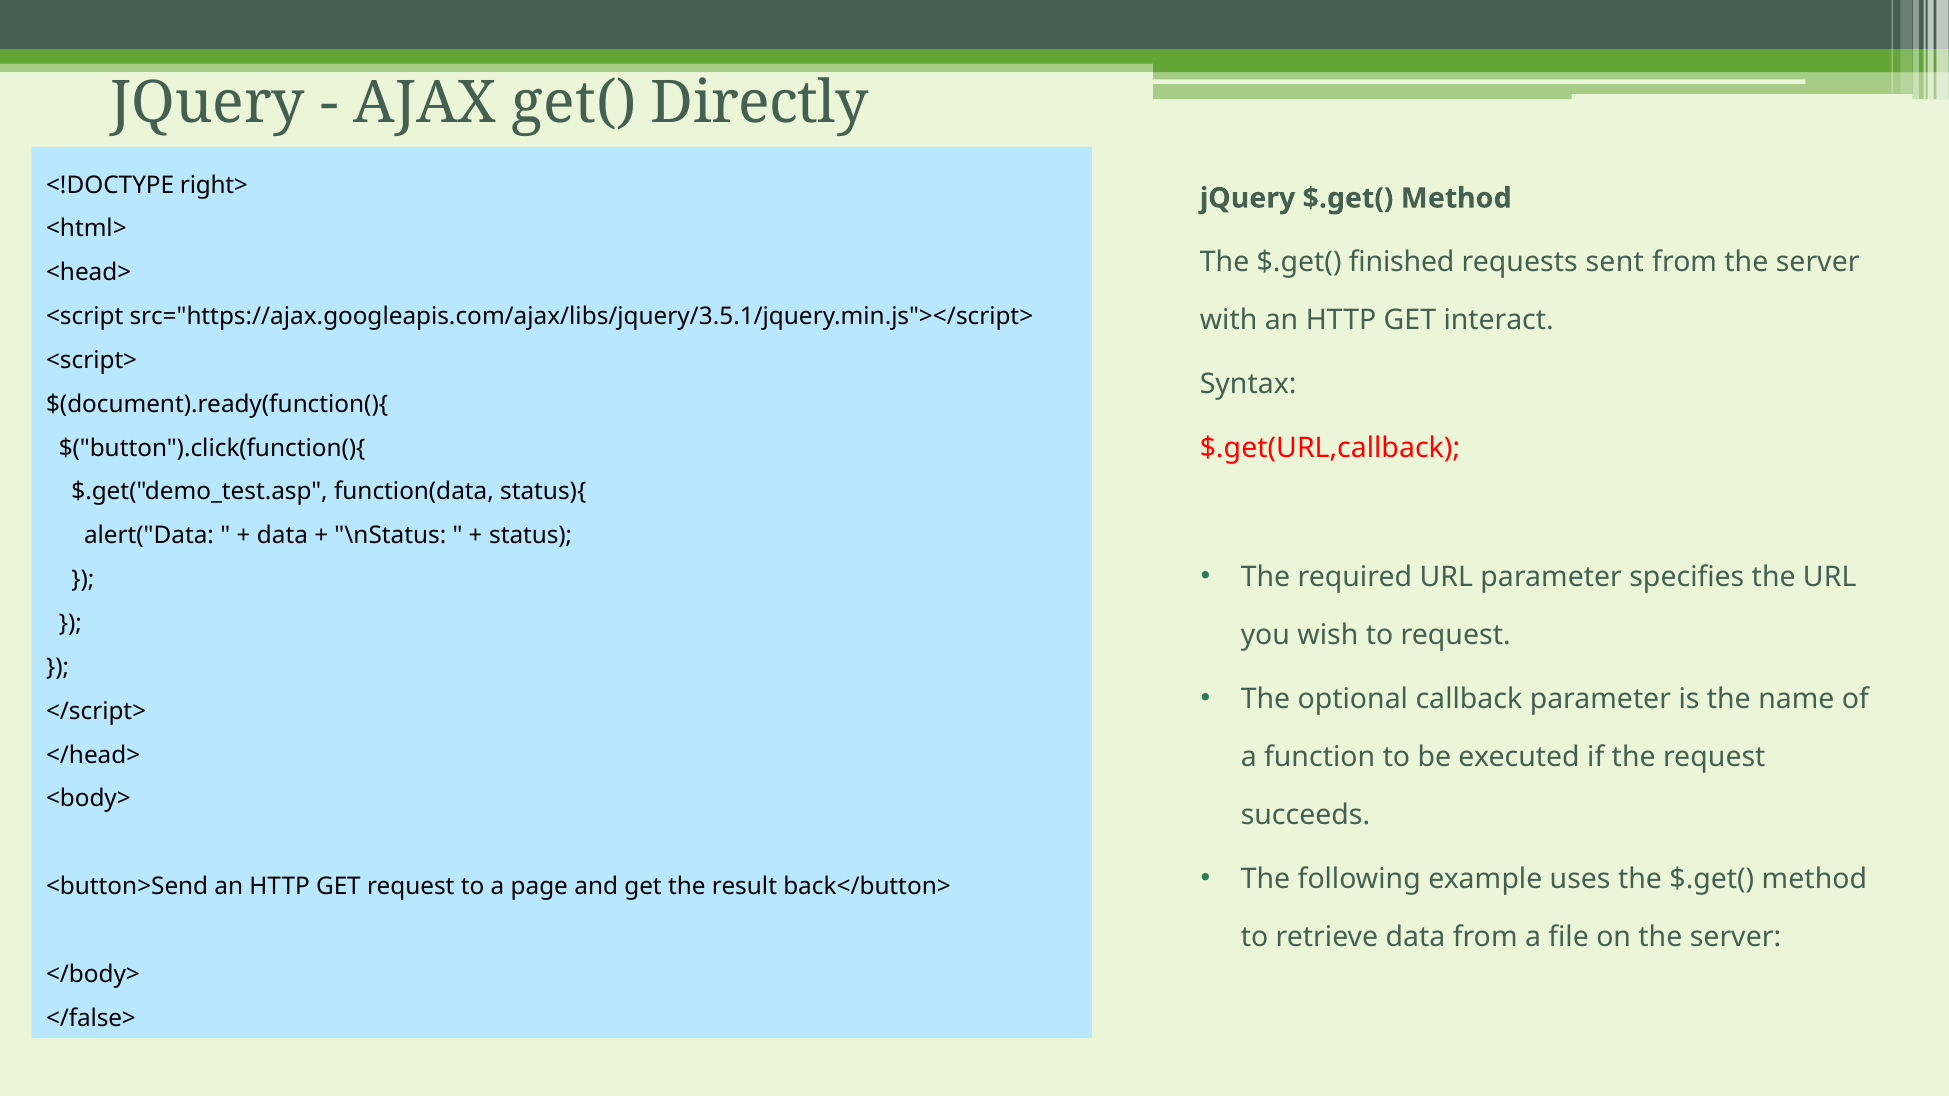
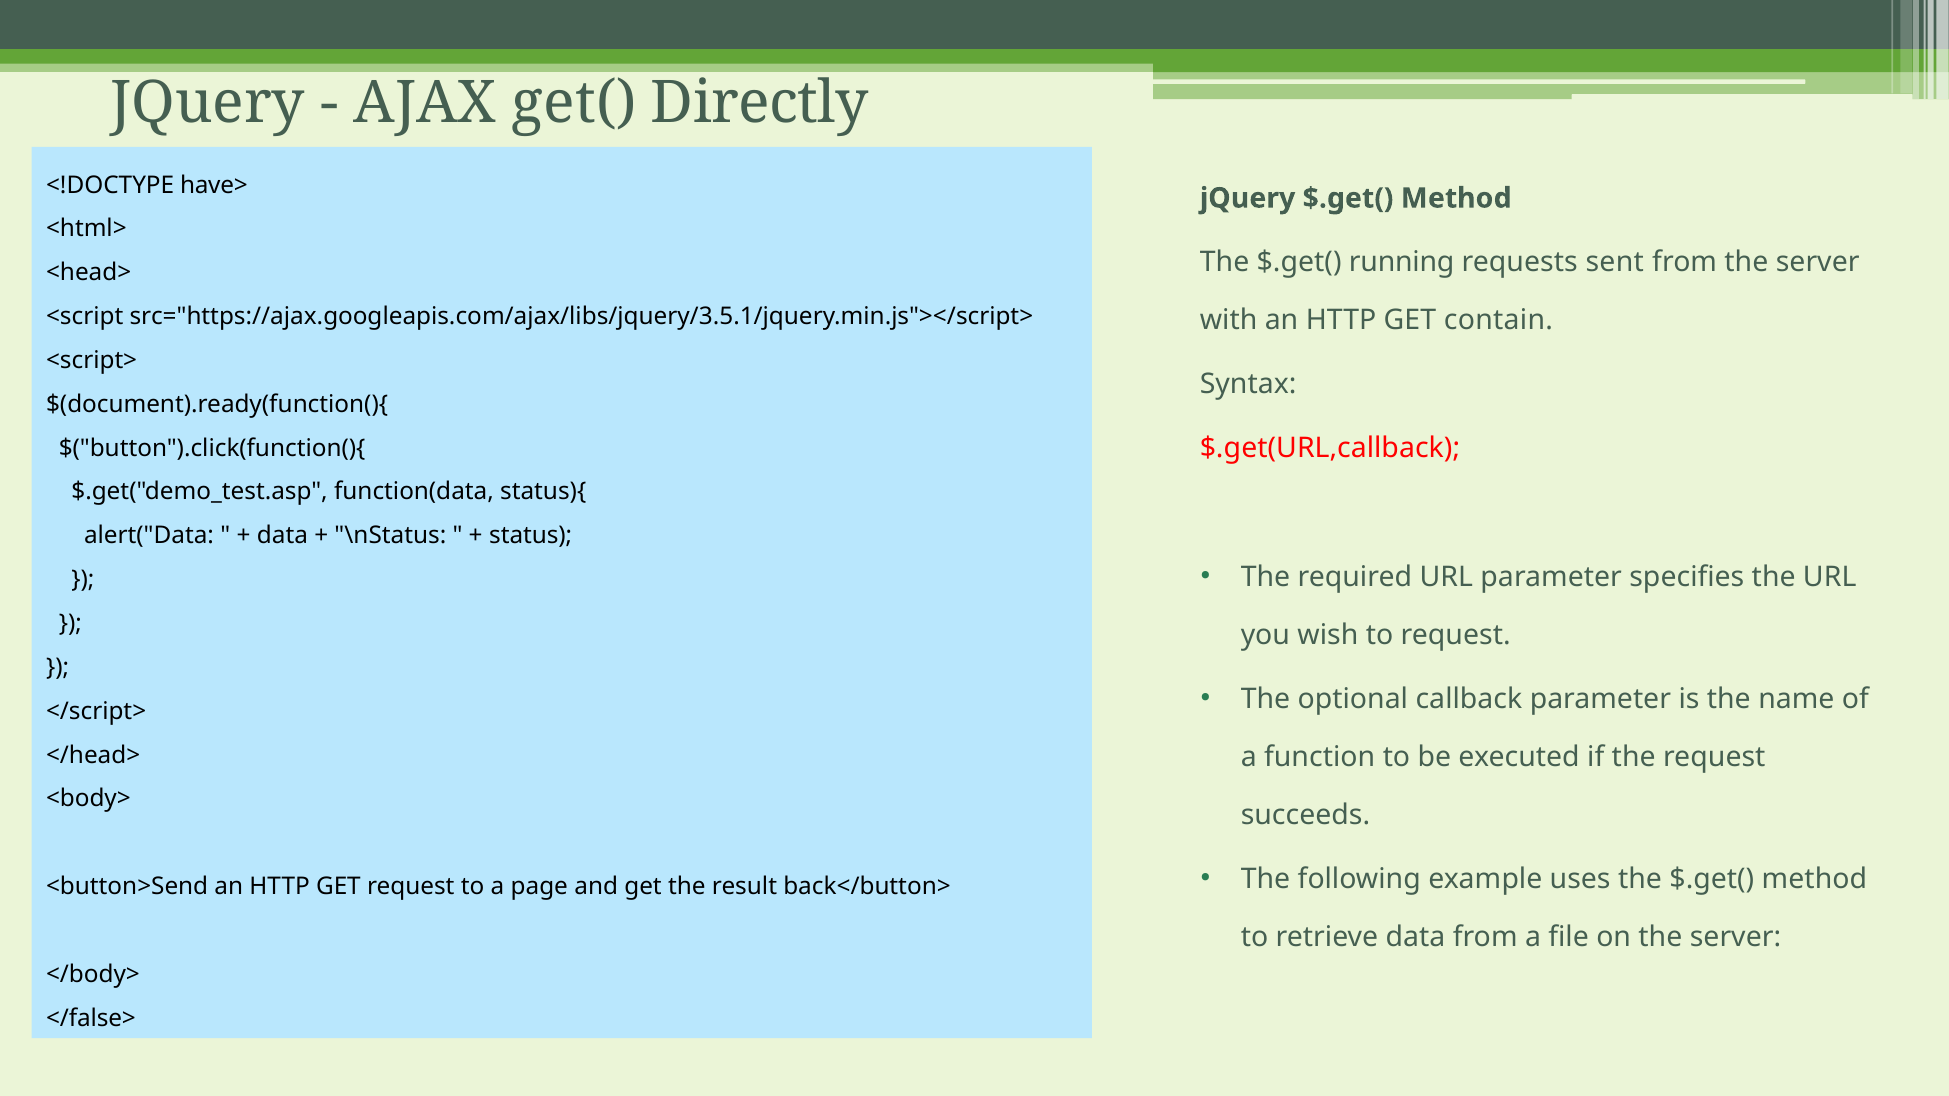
right>: right> -> have>
finished: finished -> running
interact: interact -> contain
